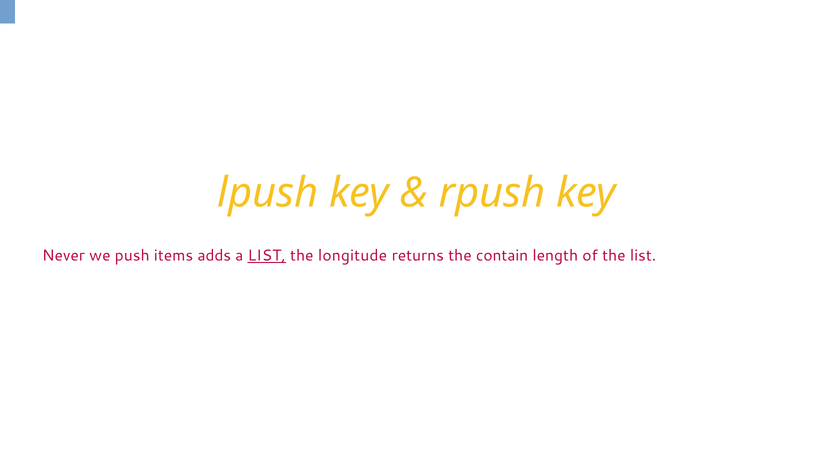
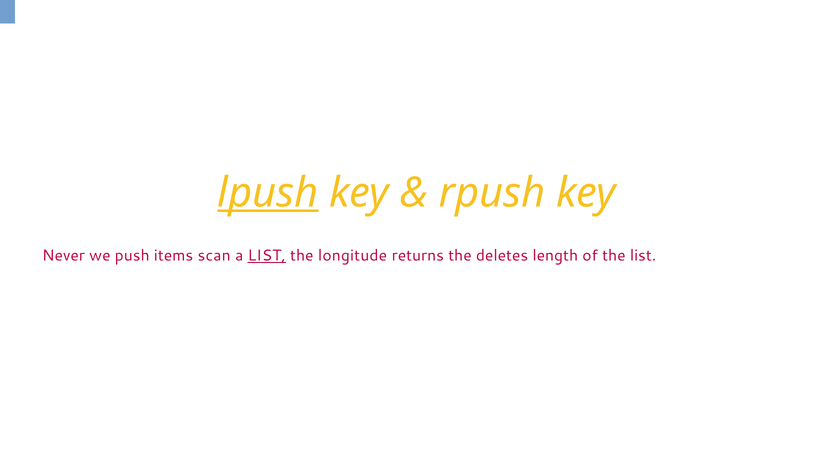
lpush underline: none -> present
adds: adds -> scan
contain: contain -> deletes
